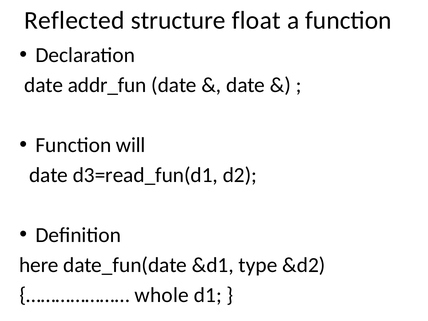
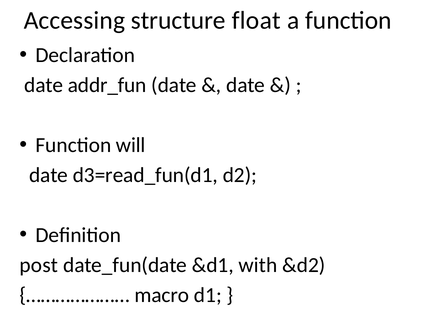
Reflected: Reflected -> Accessing
here: here -> post
type: type -> with
whole: whole -> macro
